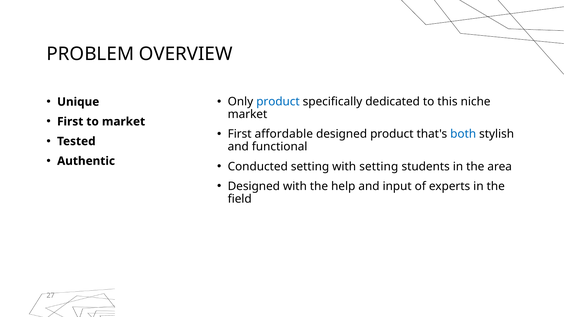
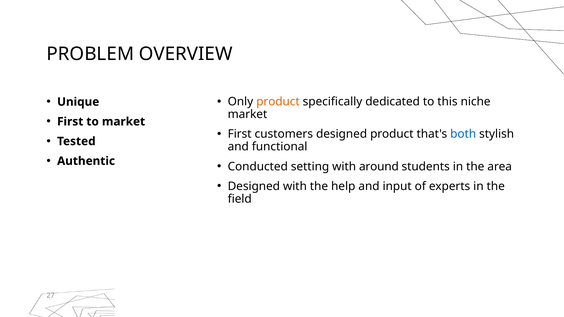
product at (278, 102) colour: blue -> orange
affordable: affordable -> customers
with setting: setting -> around
